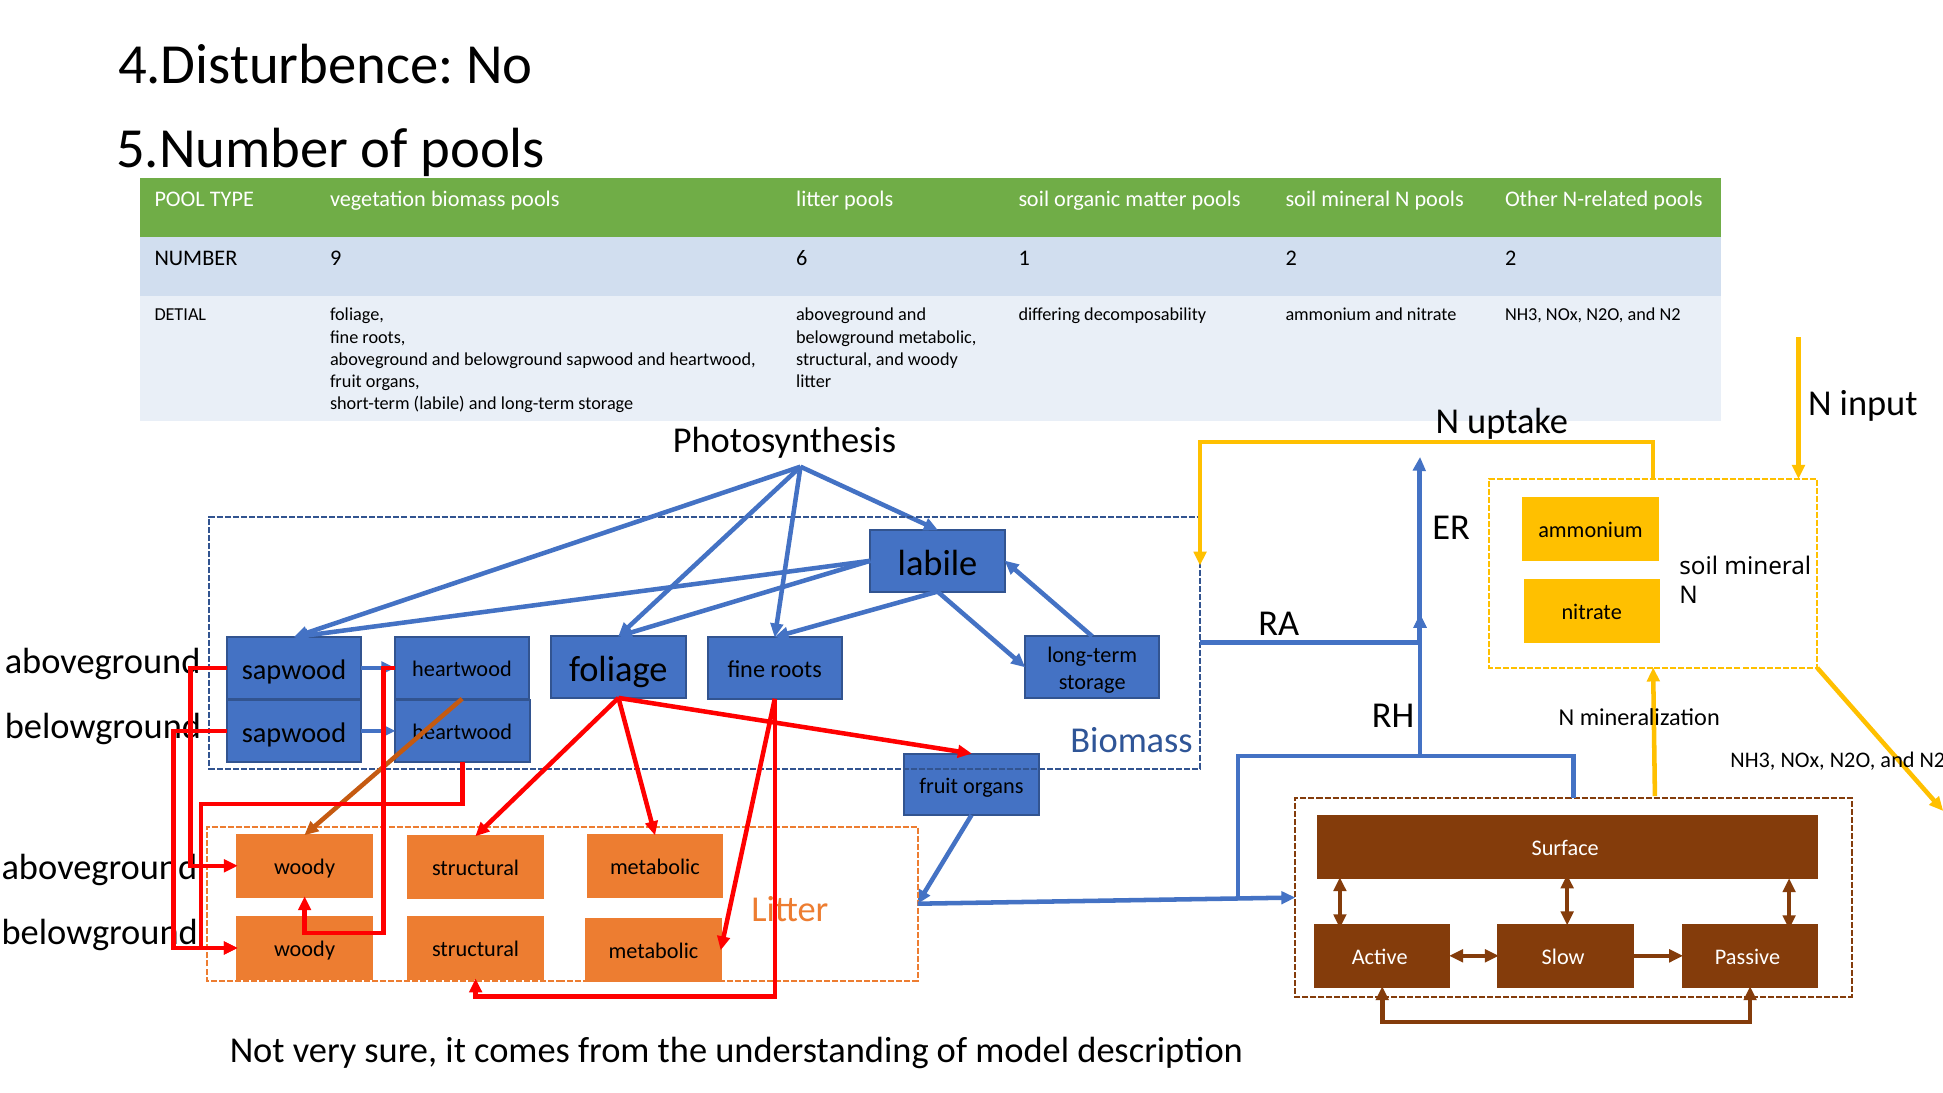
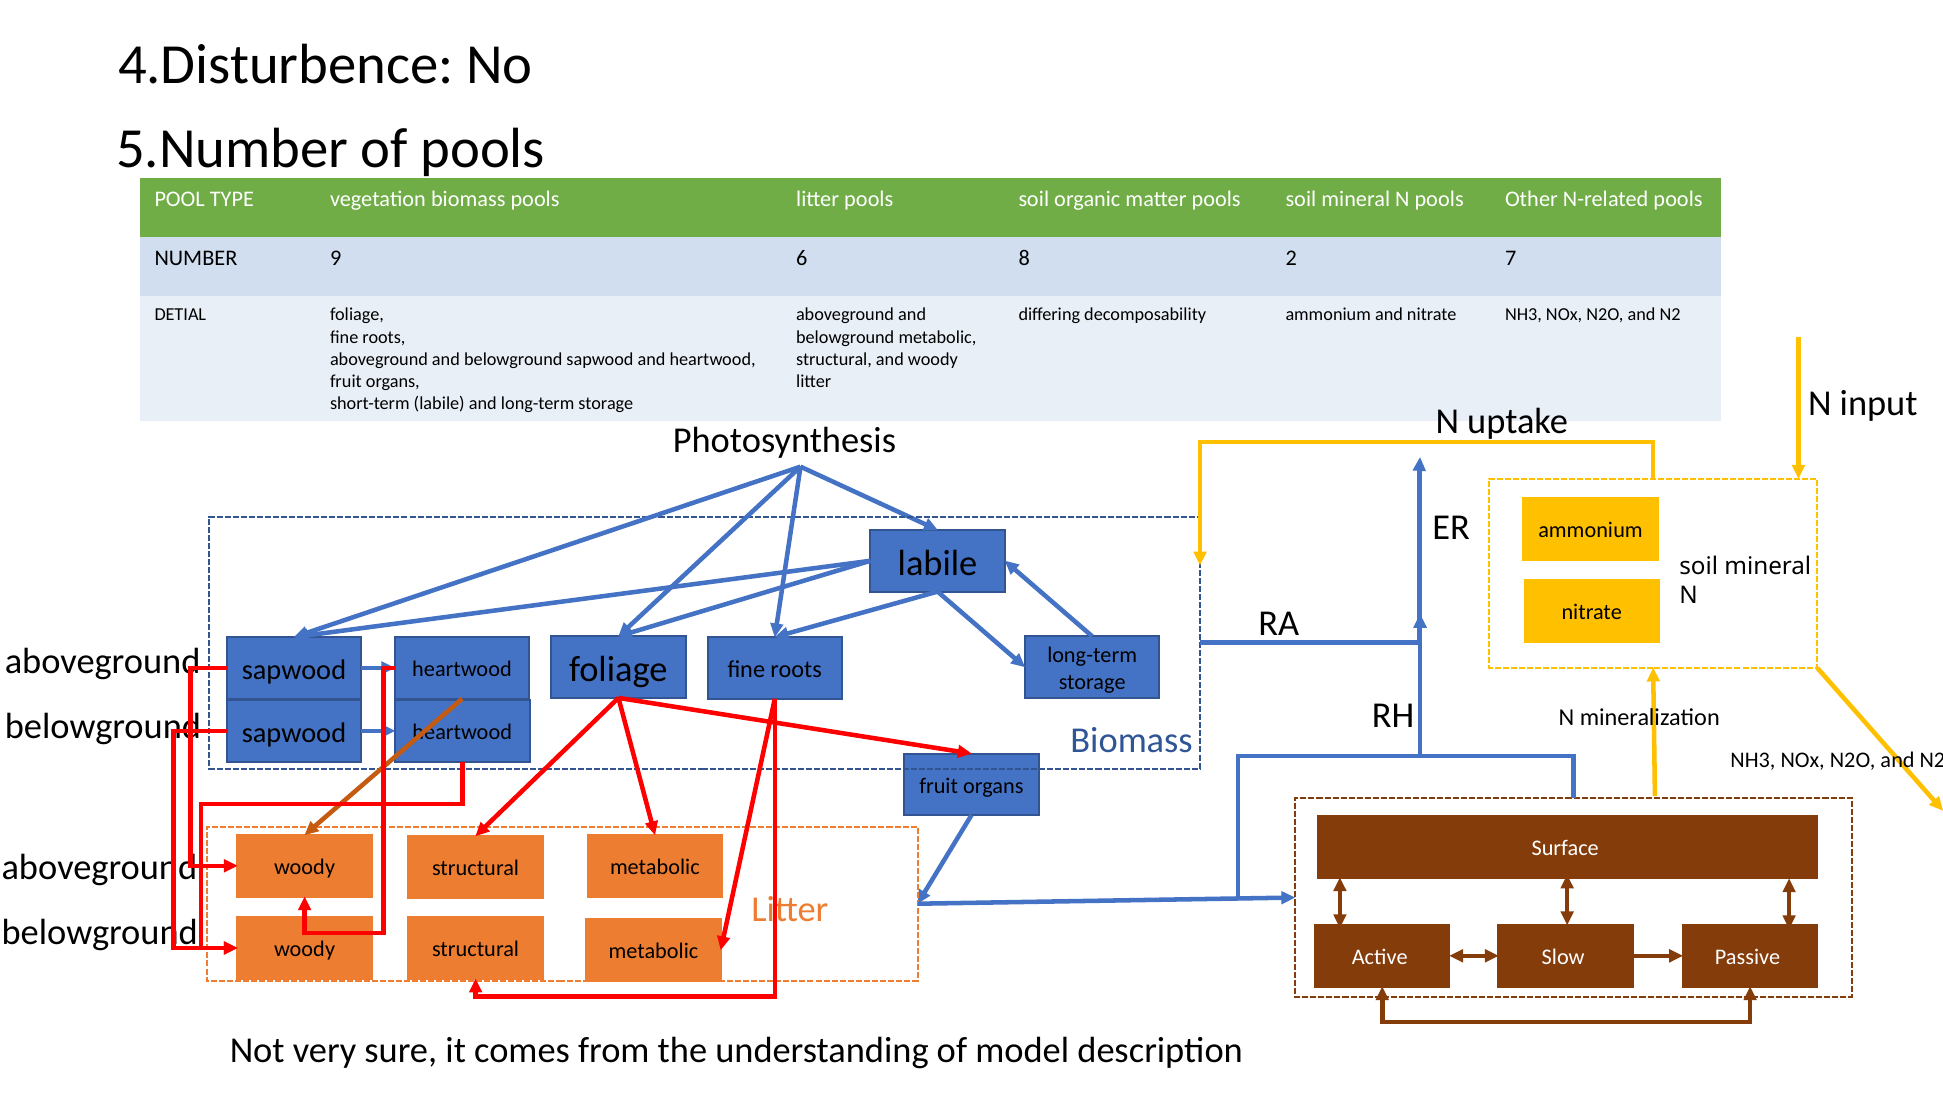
1: 1 -> 8
2 2: 2 -> 7
